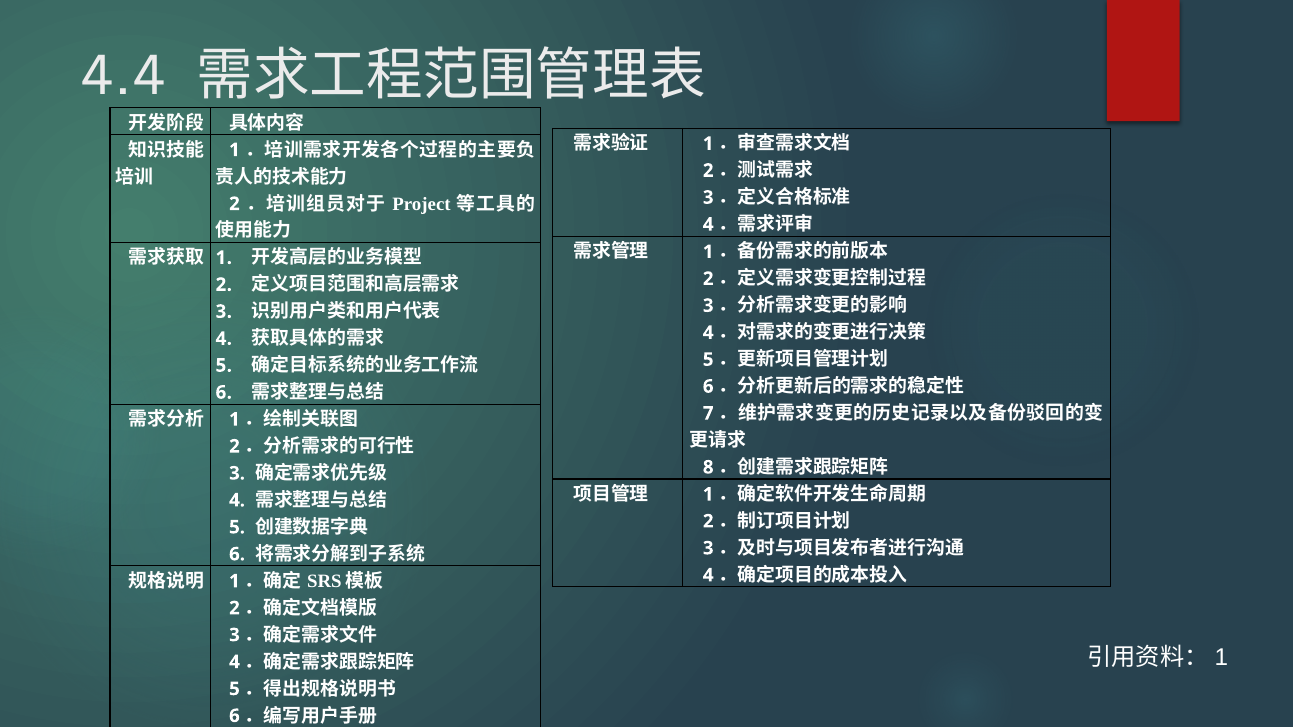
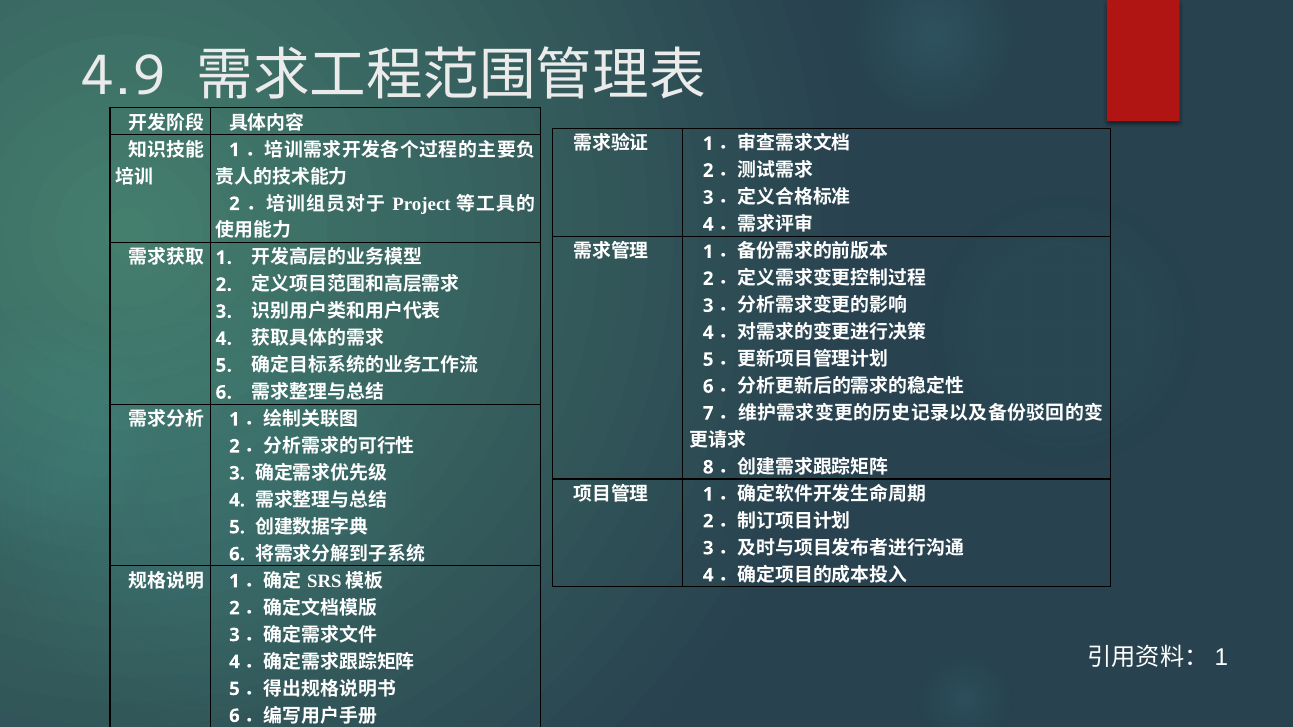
4.4: 4.4 -> 4.9
